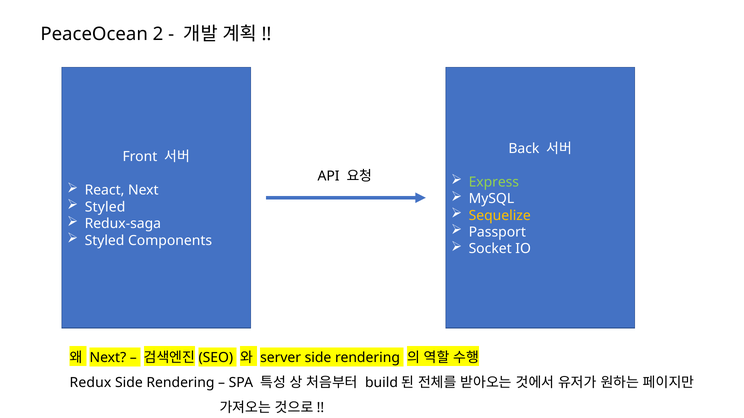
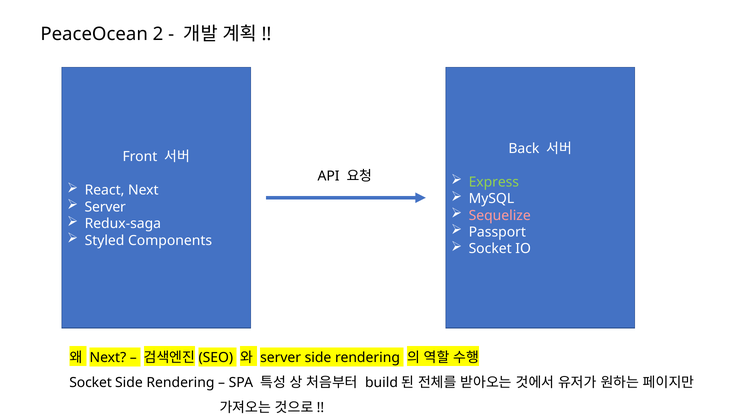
Styled at (105, 207): Styled -> Server
Sequelize colour: yellow -> pink
Redux at (90, 383): Redux -> Socket
